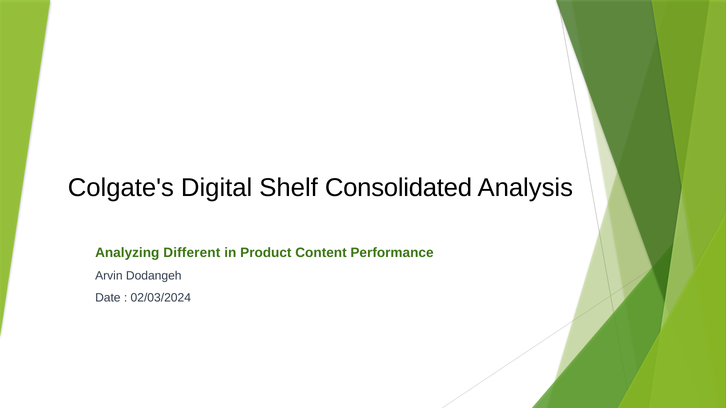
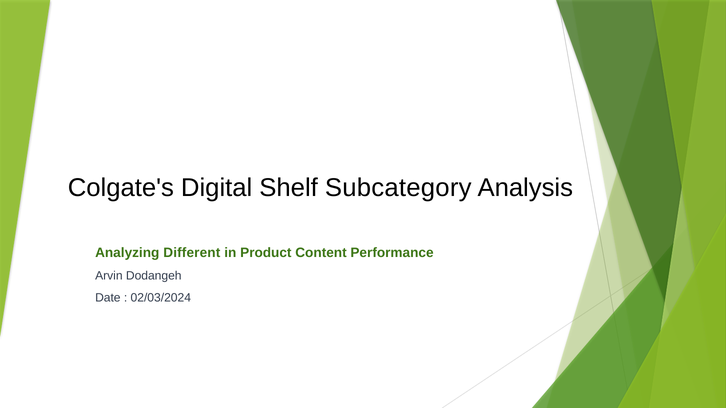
Consolidated: Consolidated -> Subcategory
